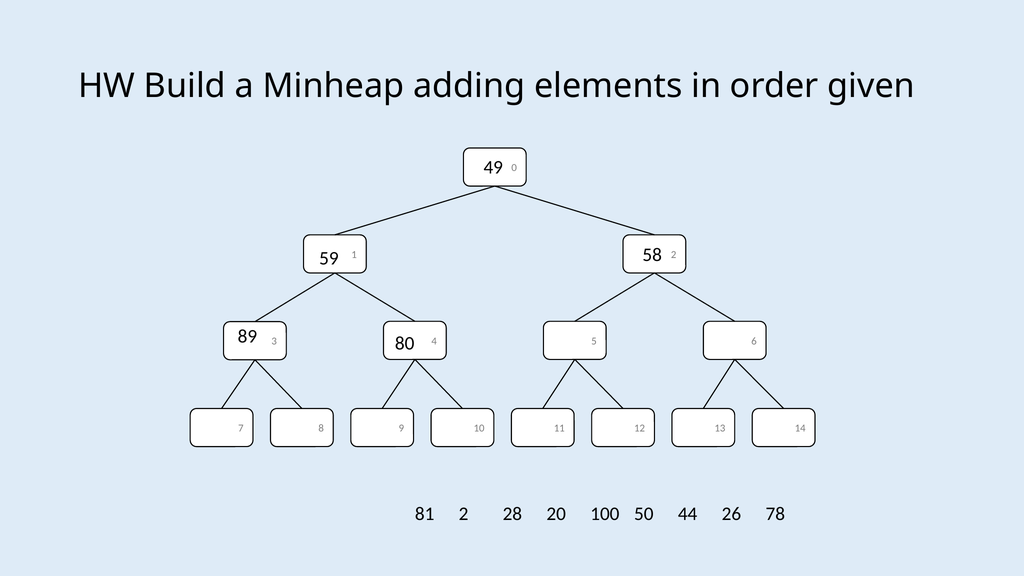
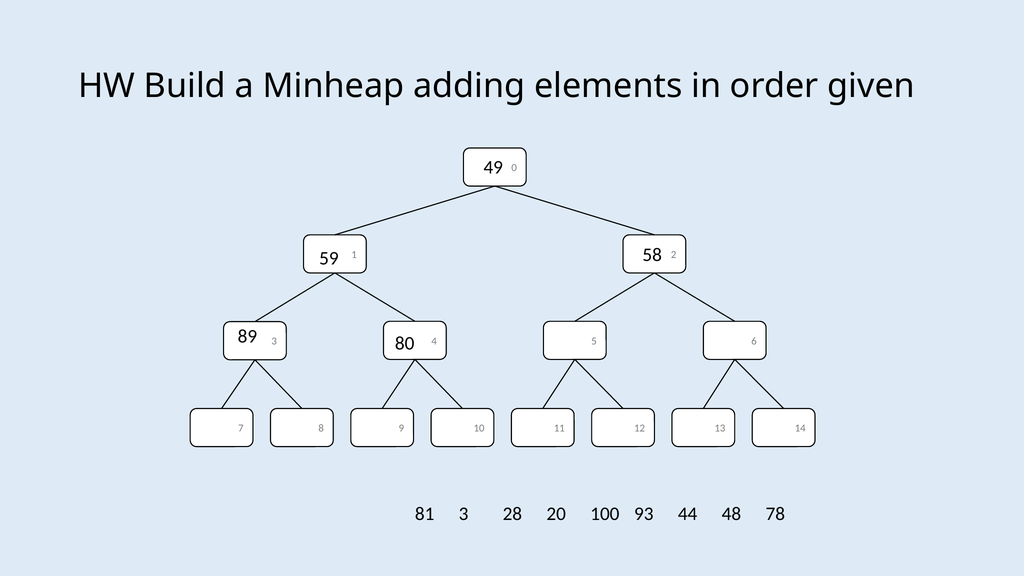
81 2: 2 -> 3
50: 50 -> 93
26: 26 -> 48
